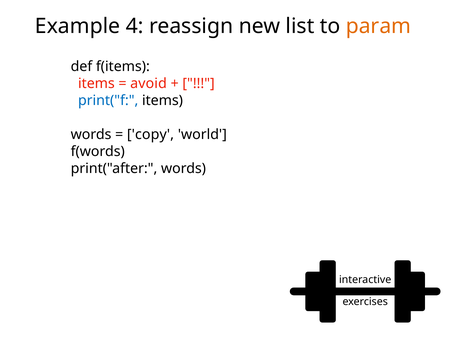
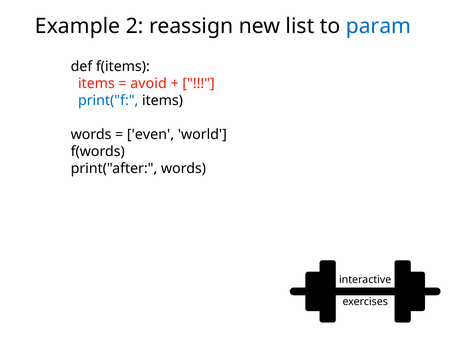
4: 4 -> 2
param colour: orange -> blue
copy: copy -> even
